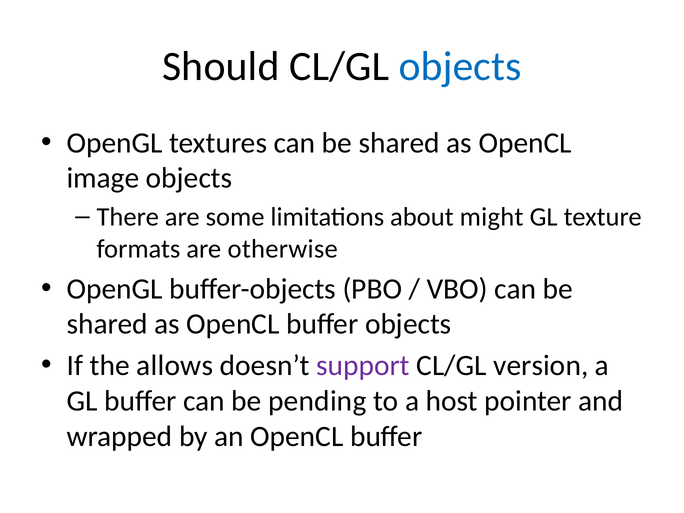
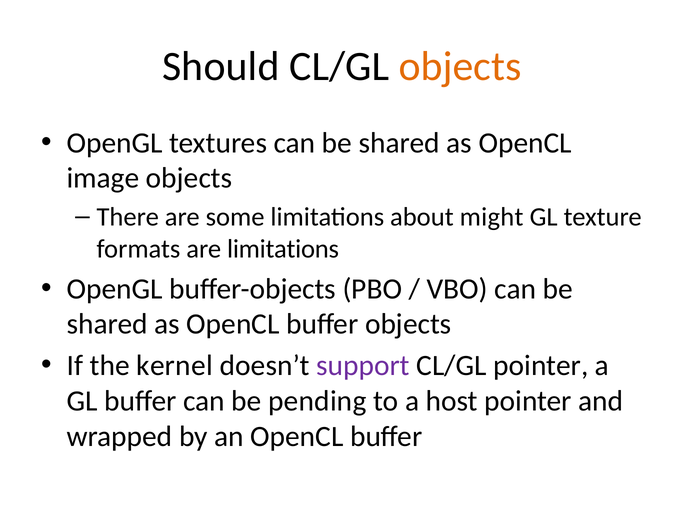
objects at (460, 66) colour: blue -> orange
are otherwise: otherwise -> limitations
allows: allows -> kernel
CL/GL version: version -> pointer
